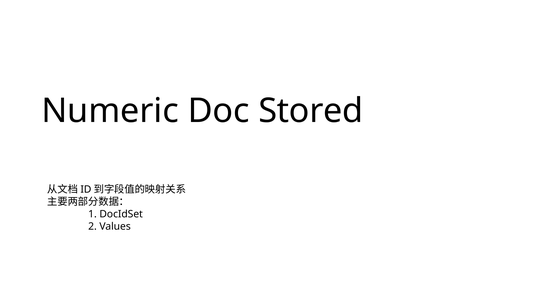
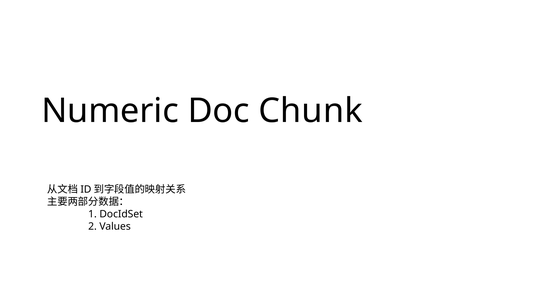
Stored: Stored -> Chunk
